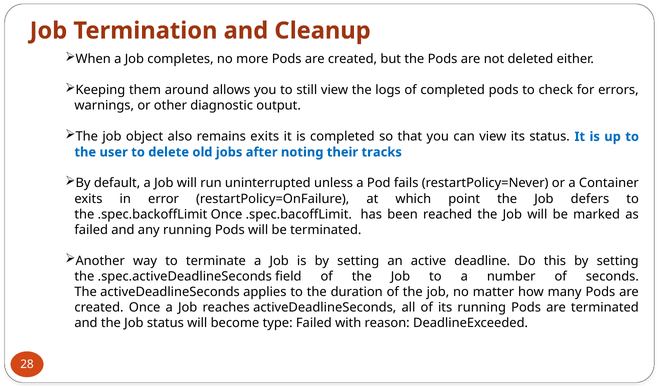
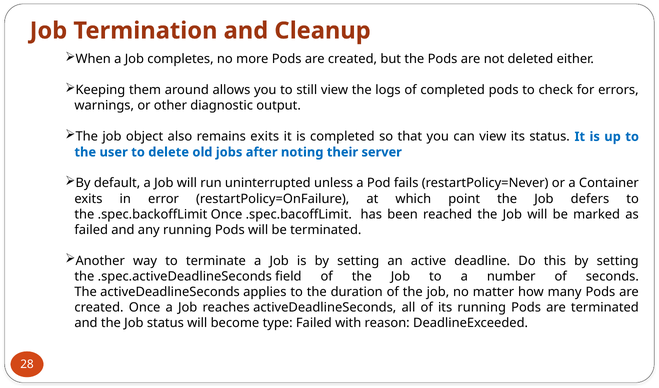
tracks: tracks -> server
